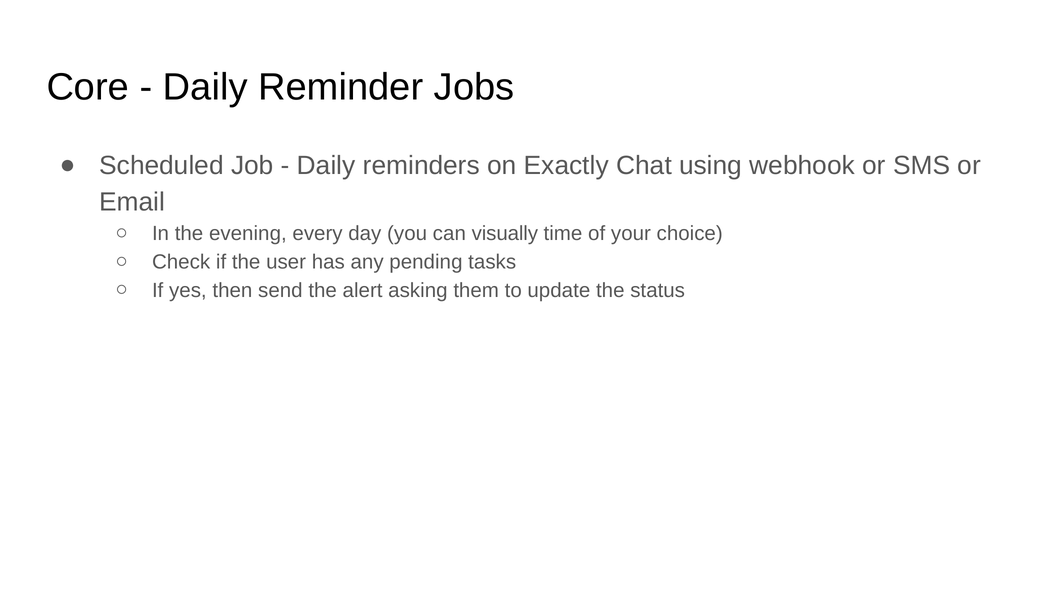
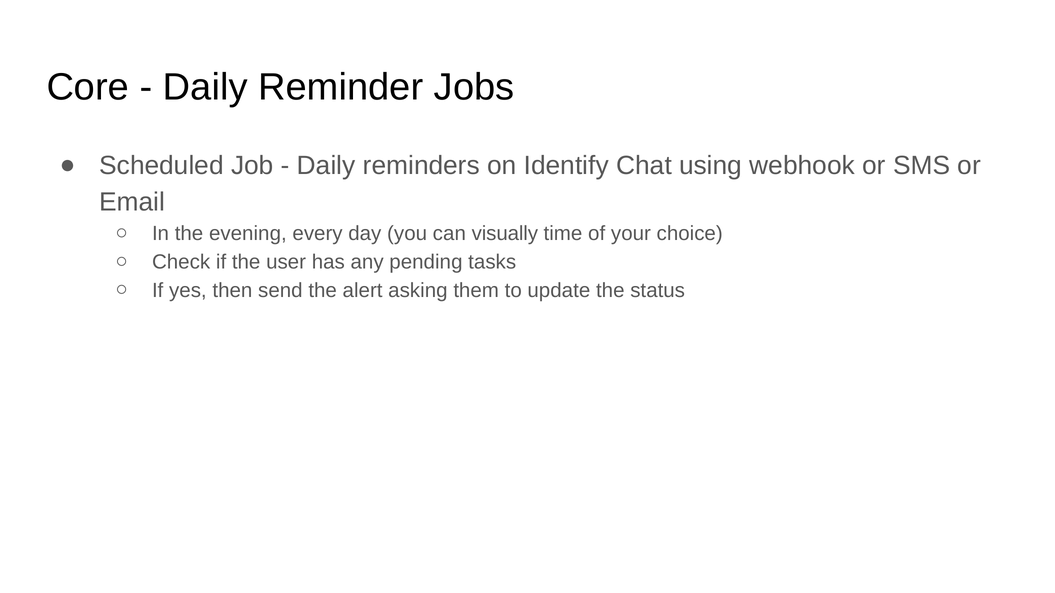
Exactly: Exactly -> Identify
